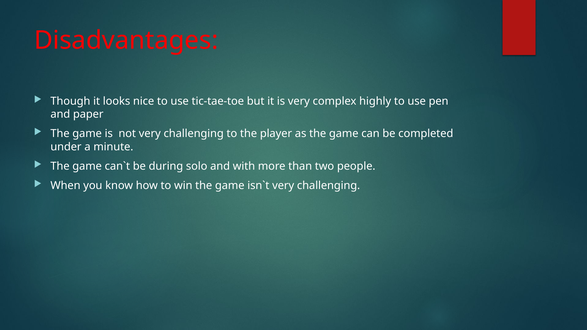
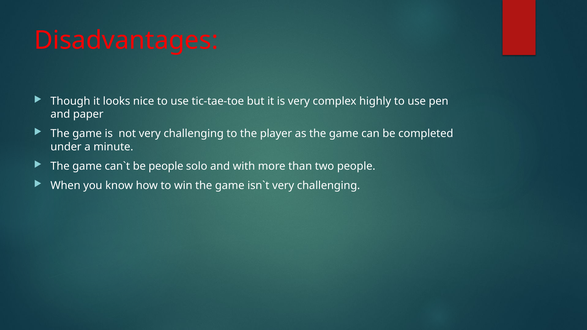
be during: during -> people
